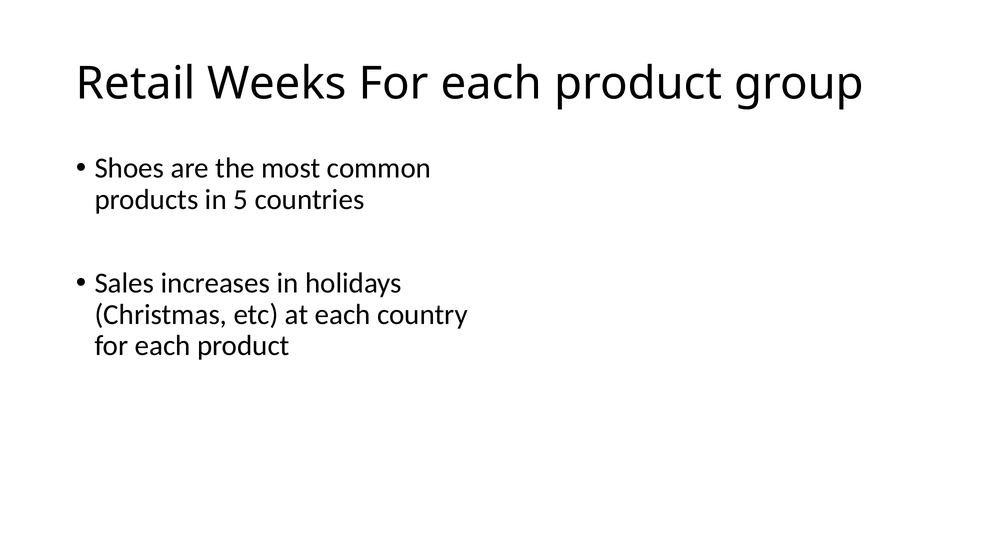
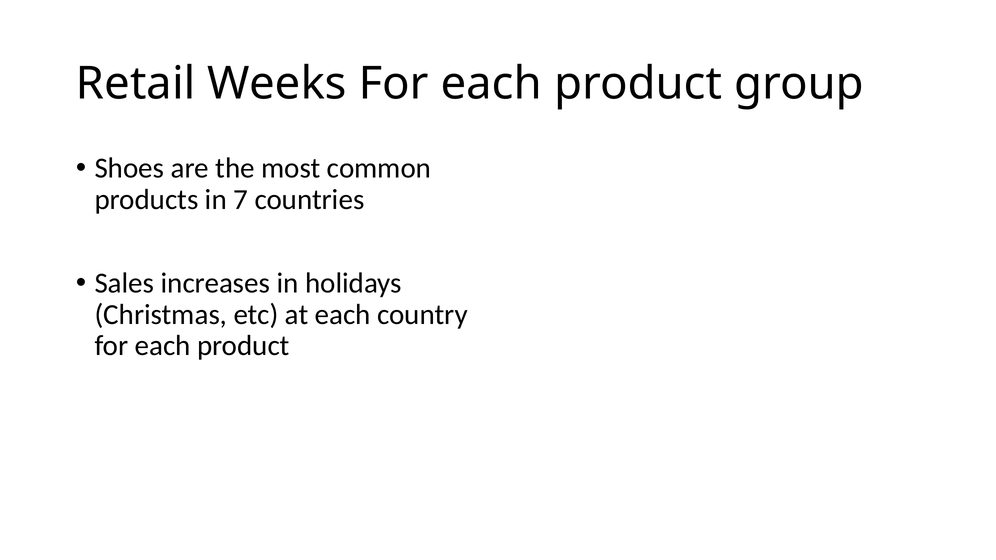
5: 5 -> 7
